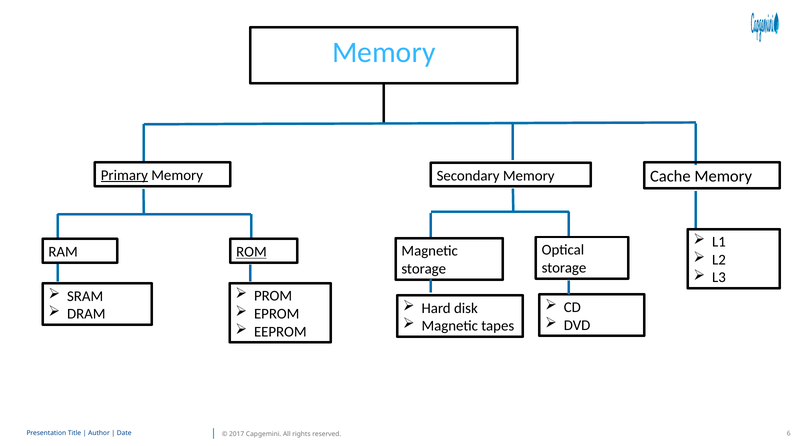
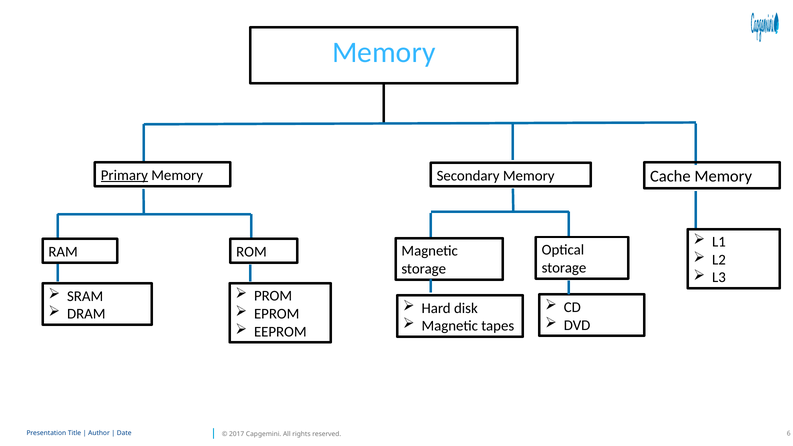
ROM underline: present -> none
